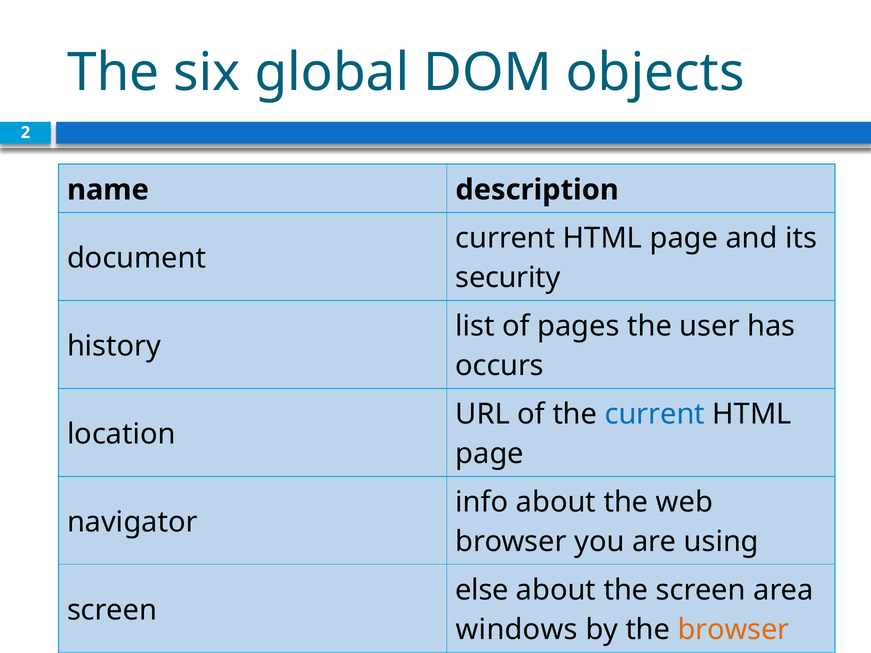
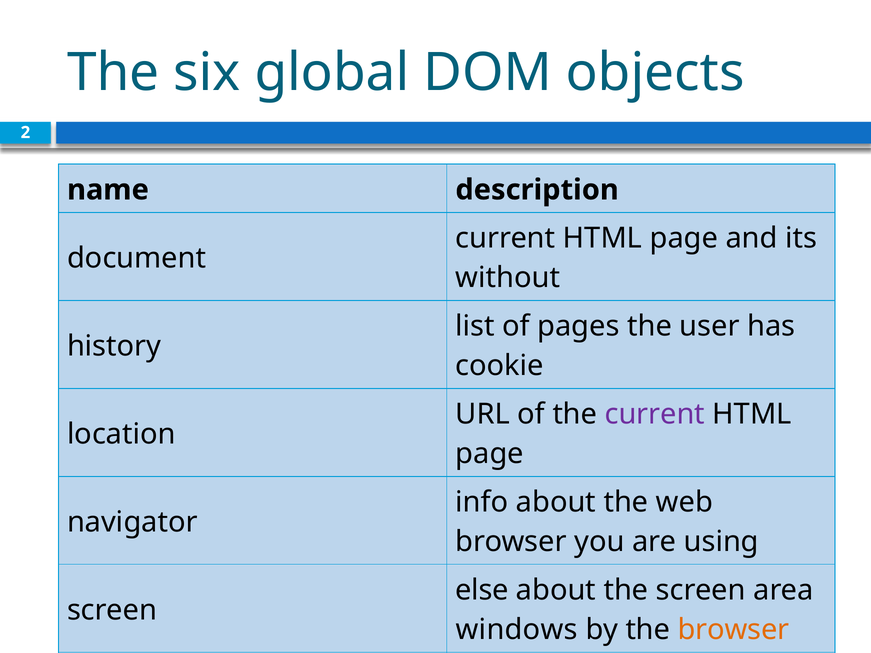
security: security -> without
occurs: occurs -> cookie
current at (655, 414) colour: blue -> purple
